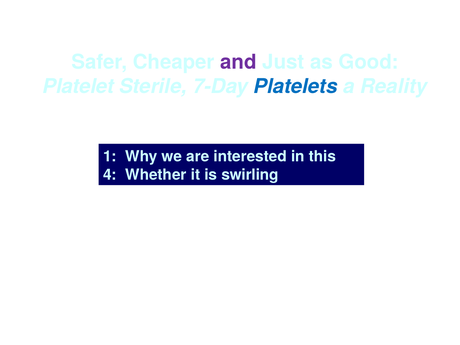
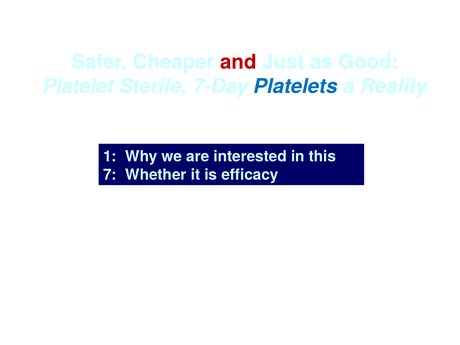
and colour: purple -> red
4: 4 -> 7
swirling: swirling -> efficacy
